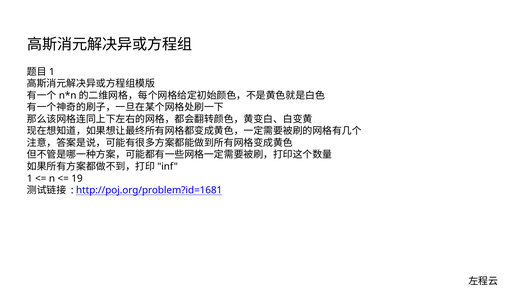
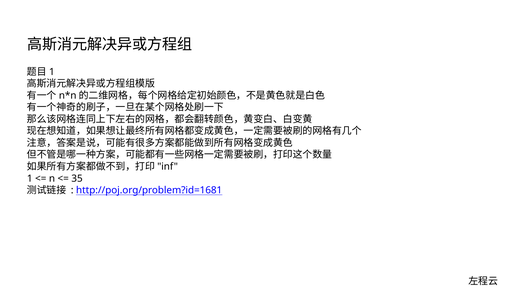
19: 19 -> 35
